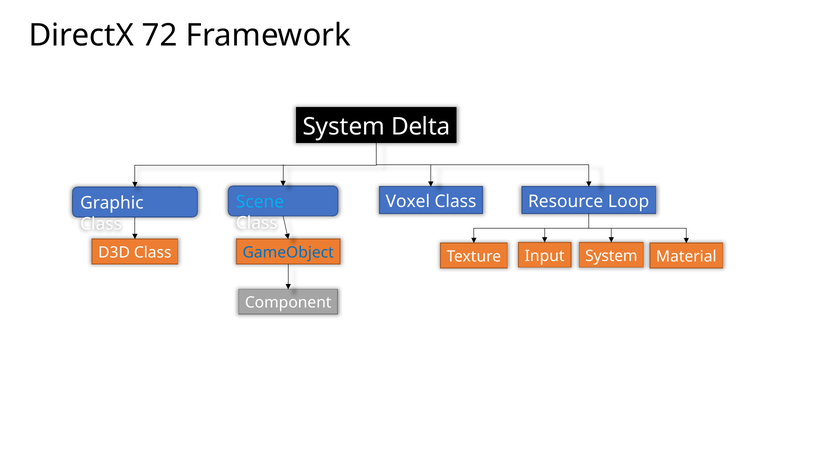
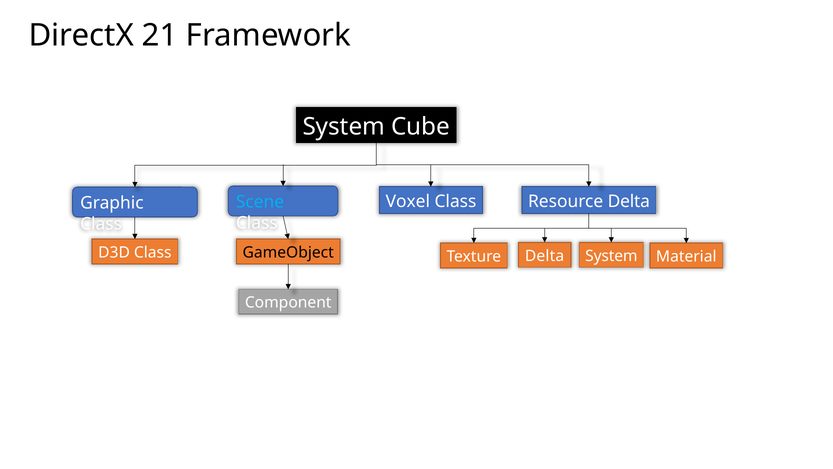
72: 72 -> 21
Delta: Delta -> Cube
Resource Loop: Loop -> Delta
GameObject colour: blue -> black
Class Input: Input -> Delta
